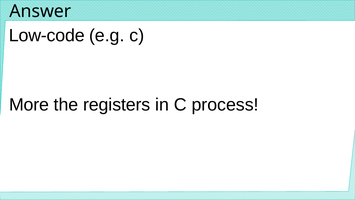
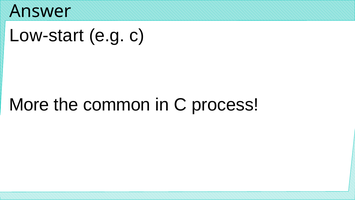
Low-code: Low-code -> Low-start
registers: registers -> common
